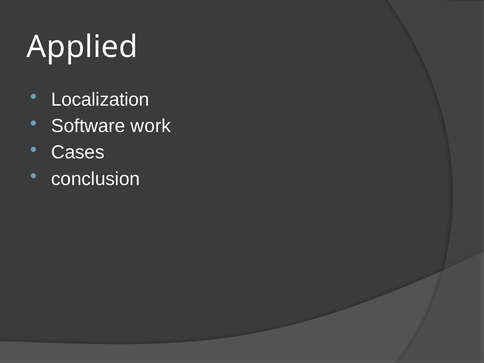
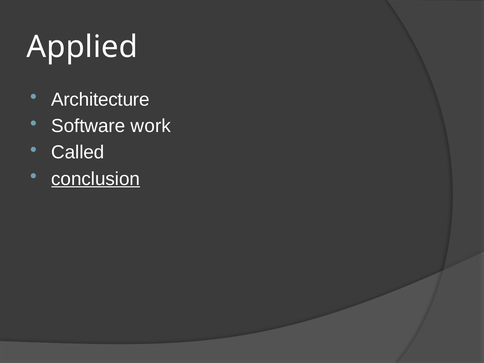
Localization: Localization -> Architecture
Cases: Cases -> Called
conclusion underline: none -> present
